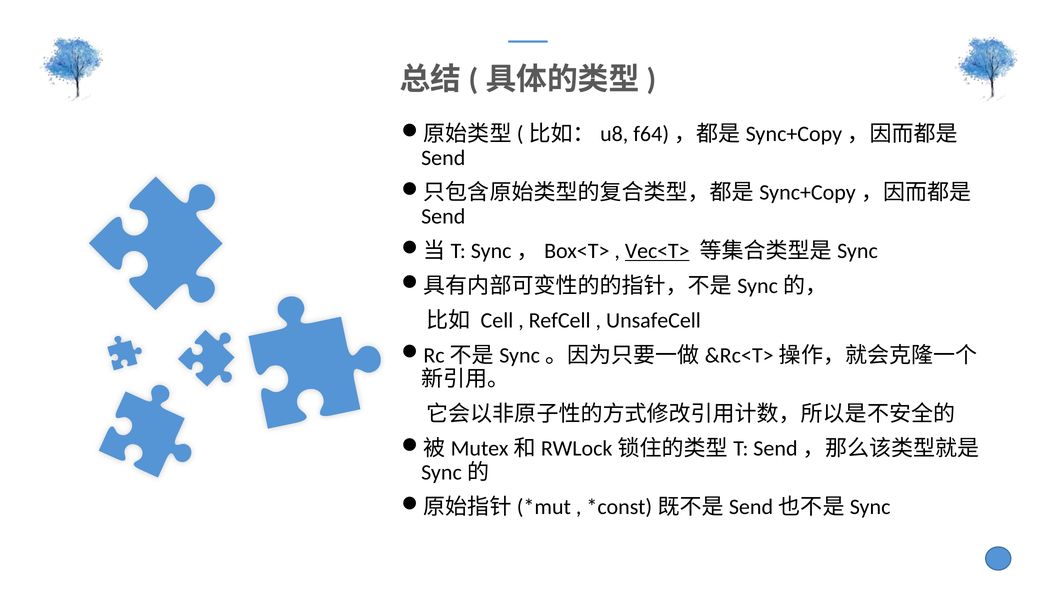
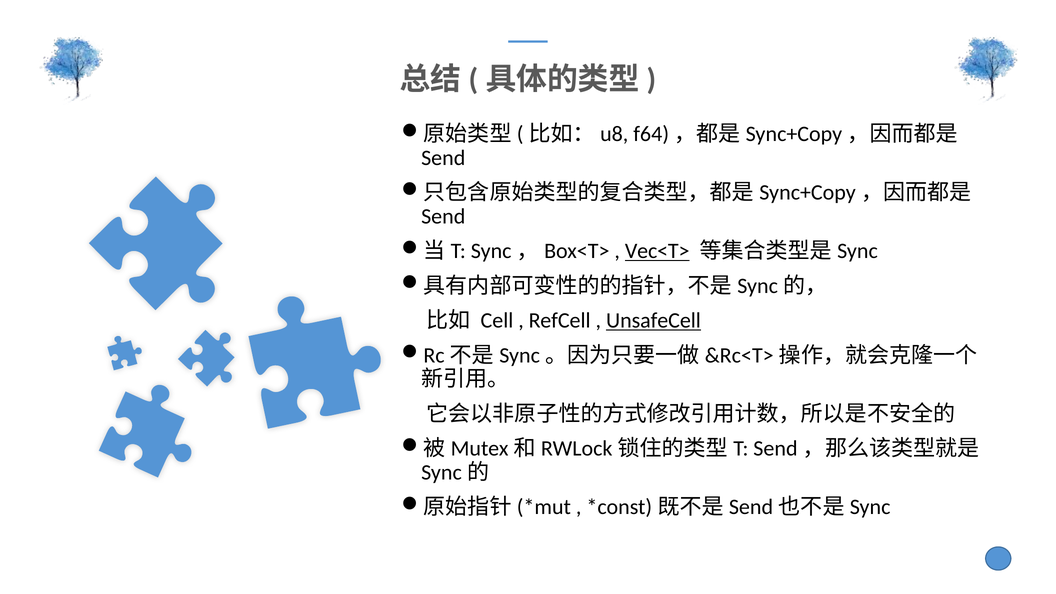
UnsafeCell underline: none -> present
